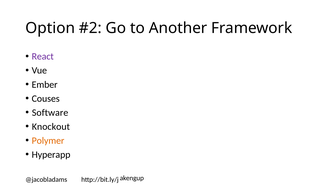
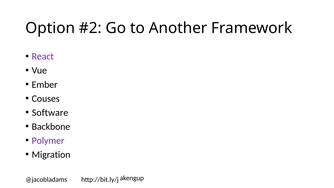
Knockout: Knockout -> Backbone
Polymer colour: orange -> purple
Hyperapp: Hyperapp -> Migration
